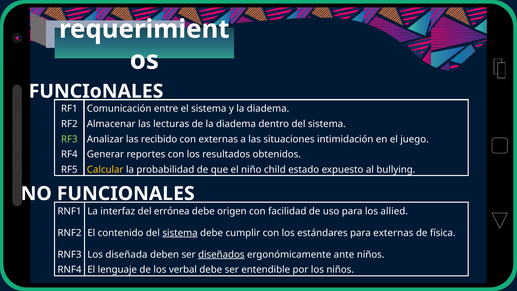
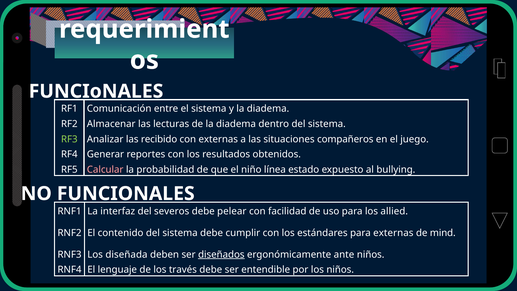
intimidación: intimidación -> compañeros
Calcular colour: yellow -> pink
child: child -> línea
errónea: errónea -> severos
origen: origen -> pelear
sistema at (180, 233) underline: present -> none
física: física -> mind
verbal: verbal -> través
